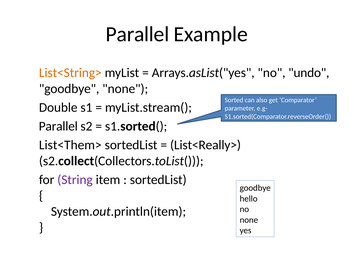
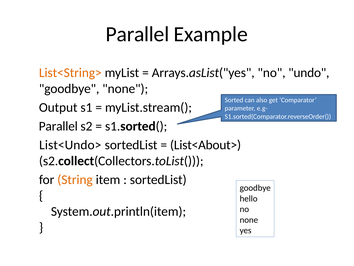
Double: Double -> Output
List<Them>: List<Them> -> List<Undo>
List<Really>: List<Really> -> List<About>
String colour: purple -> orange
